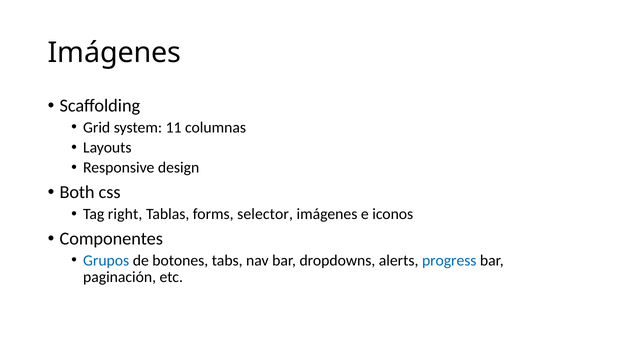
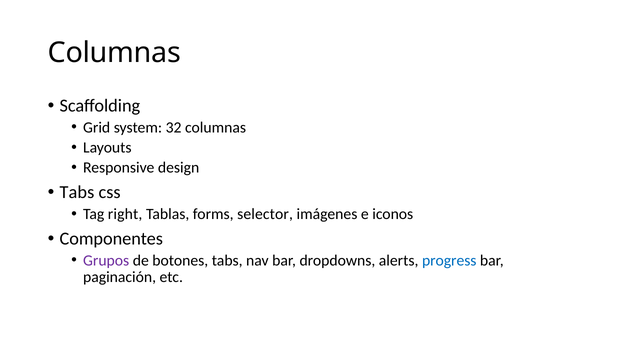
Imágenes at (114, 53): Imágenes -> Columnas
11: 11 -> 32
Both at (77, 193): Both -> Tabs
Grupos colour: blue -> purple
